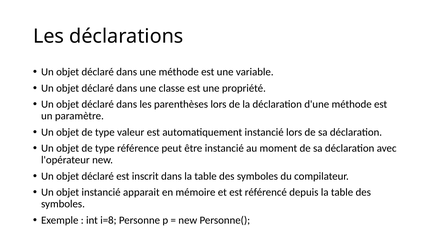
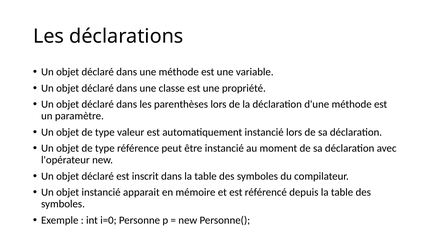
i=8: i=8 -> i=0
